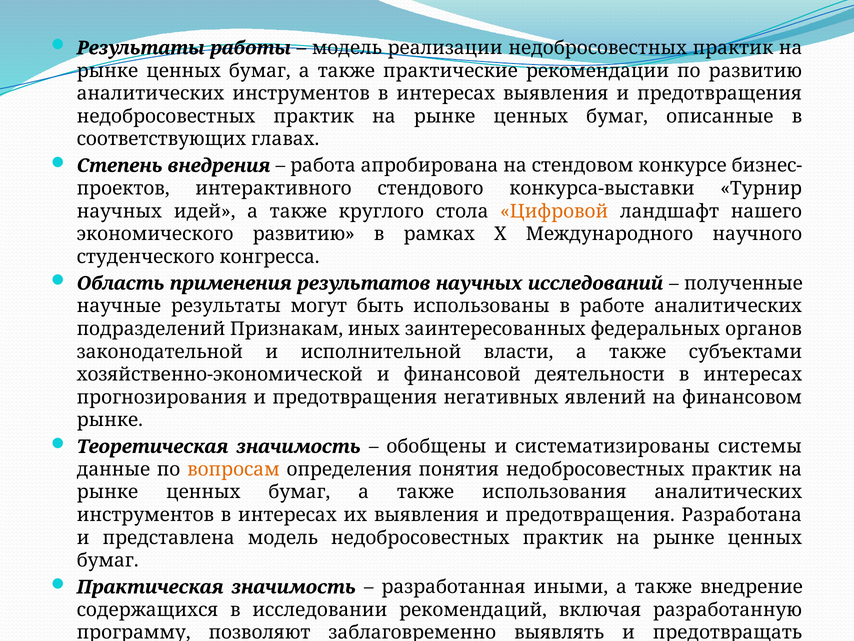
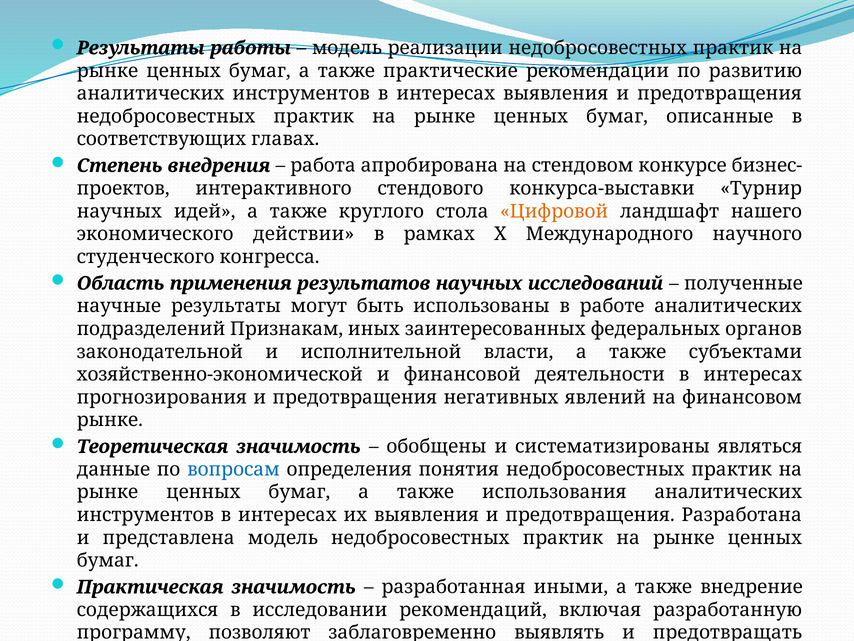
экономического развитию: развитию -> действии
системы: системы -> являться
вопросам colour: orange -> blue
